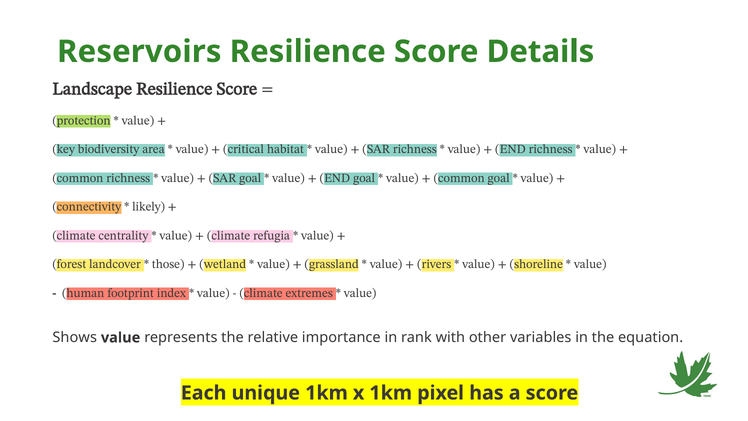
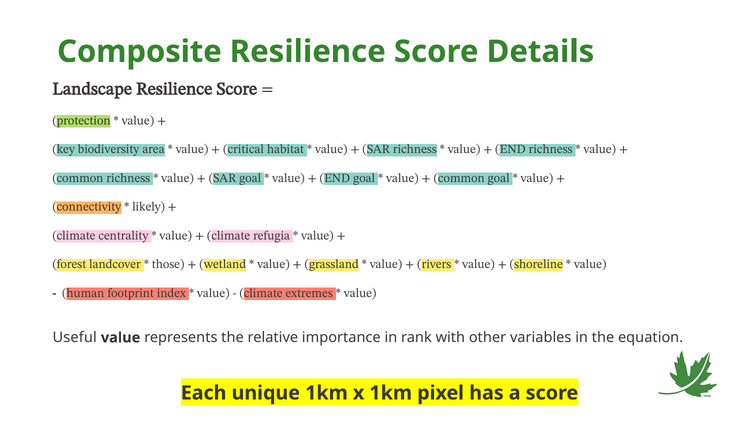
Reservoirs: Reservoirs -> Composite
Shows: Shows -> Useful
